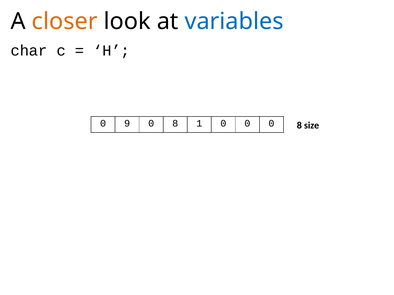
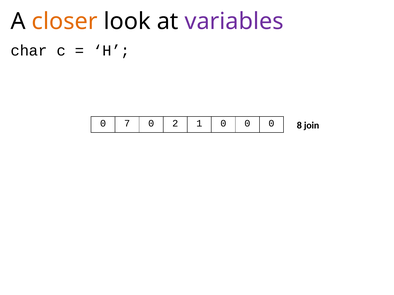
variables colour: blue -> purple
9: 9 -> 7
8 at (175, 124): 8 -> 2
size: size -> join
